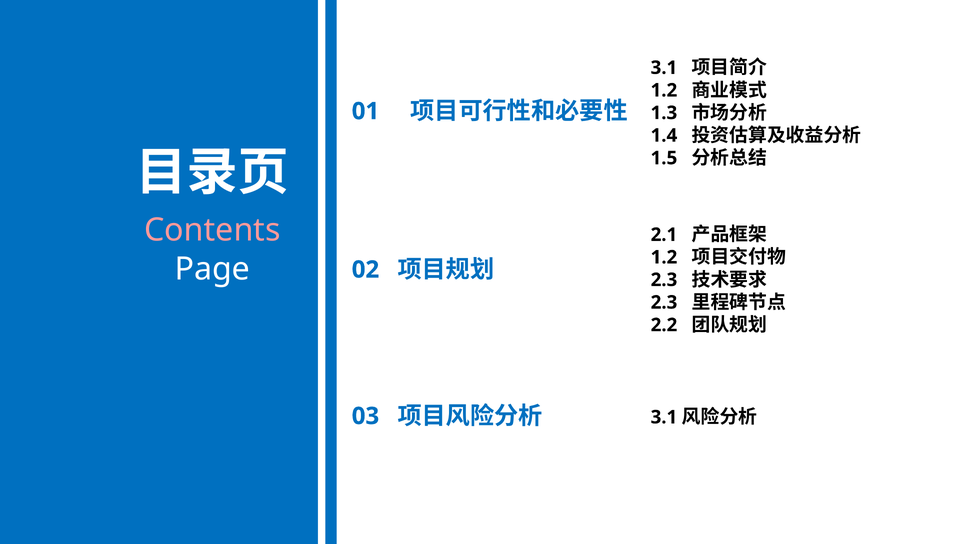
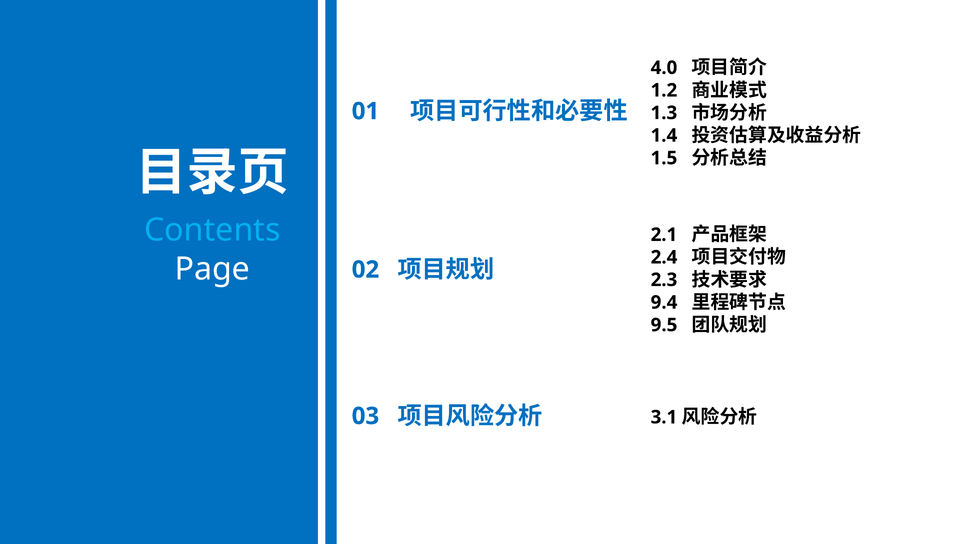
3.1 at (664, 68): 3.1 -> 4.0
Contents colour: pink -> light blue
1.2 at (664, 257): 1.2 -> 2.4
2.3 at (664, 302): 2.3 -> 9.4
2.2: 2.2 -> 9.5
